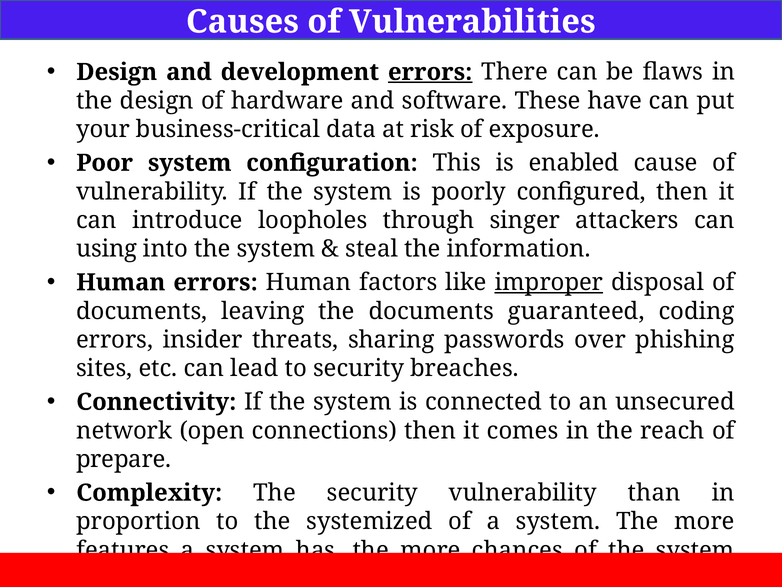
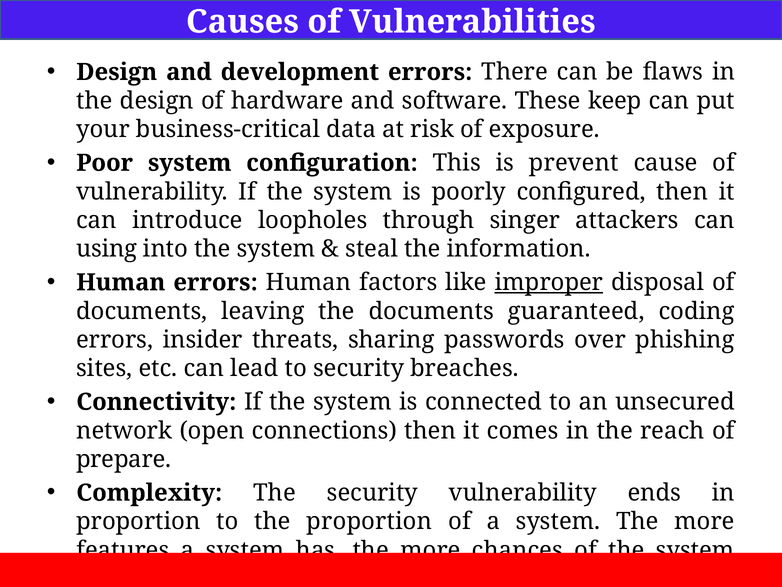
errors at (430, 72) underline: present -> none
have: have -> keep
enabled: enabled -> prevent
than: than -> ends
the systemized: systemized -> proportion
